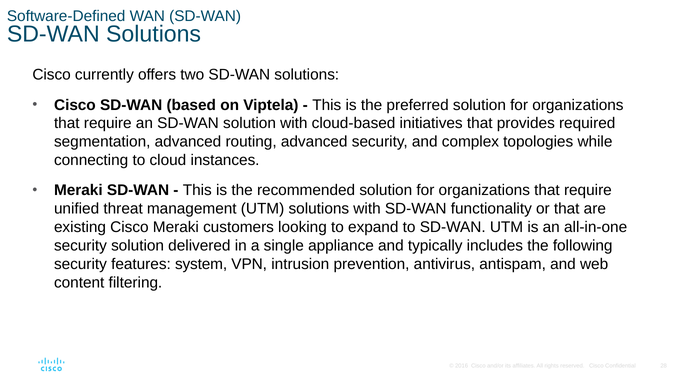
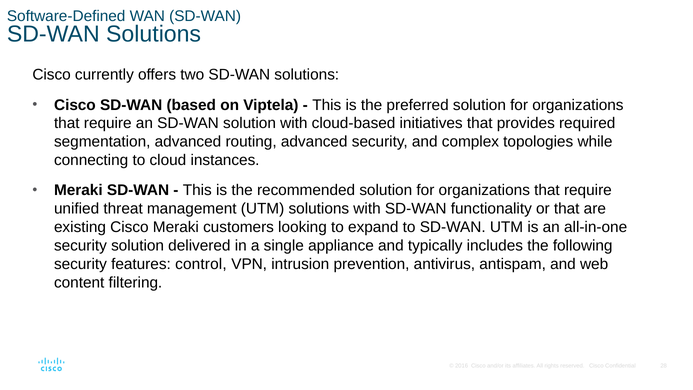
system: system -> control
